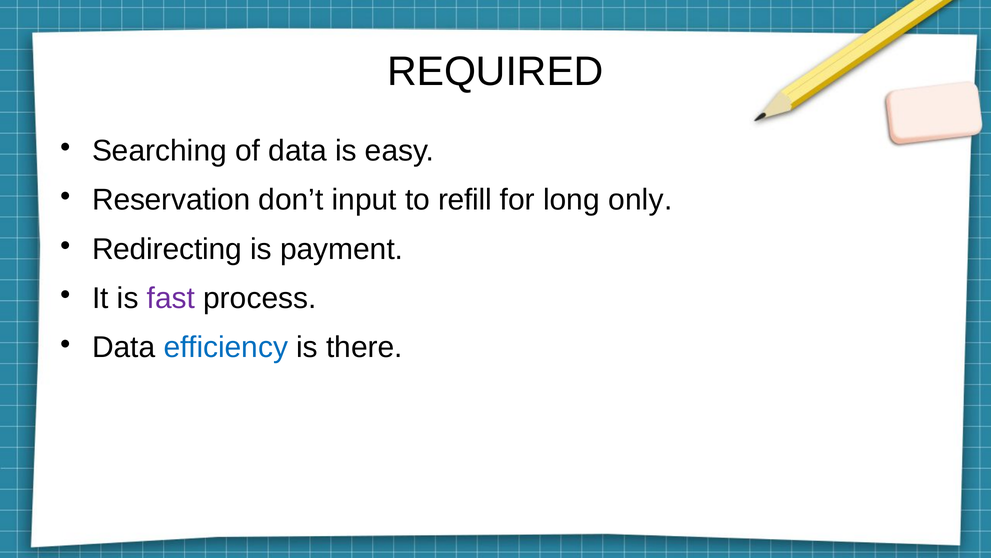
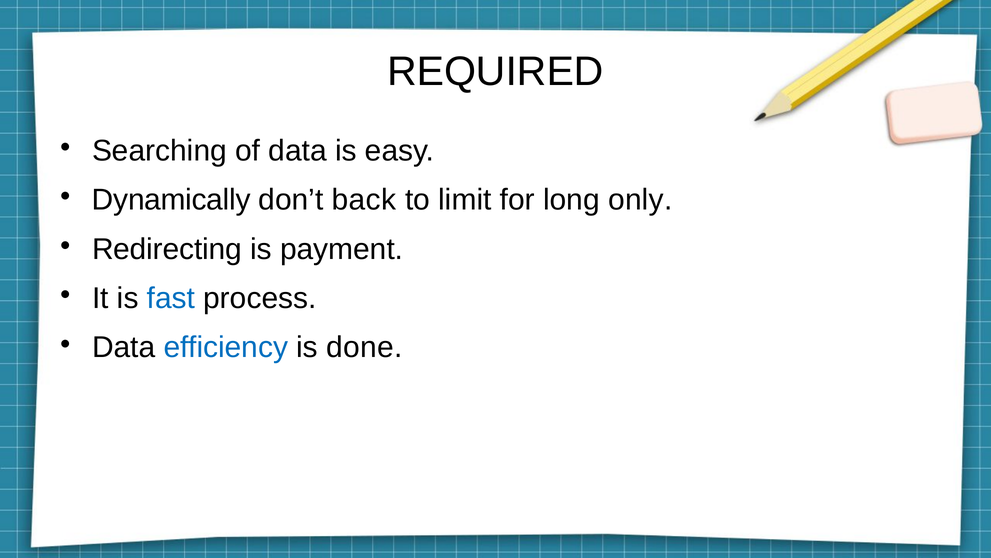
Reservation: Reservation -> Dynamically
input: input -> back
refill: refill -> limit
fast colour: purple -> blue
there: there -> done
